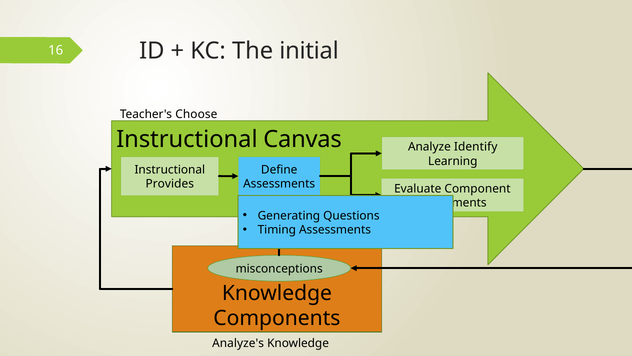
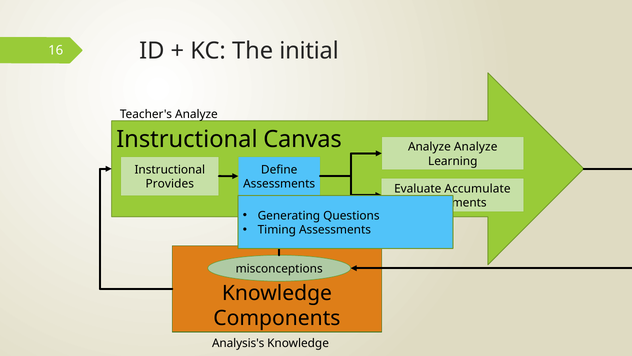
Teacher's Choose: Choose -> Analyze
Analyze Identify: Identify -> Analyze
Component: Component -> Accumulate
Analyze's: Analyze's -> Analysis's
